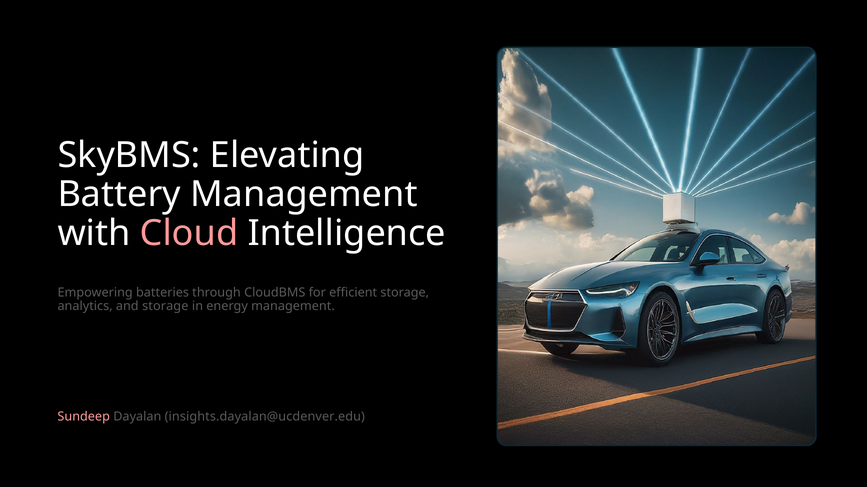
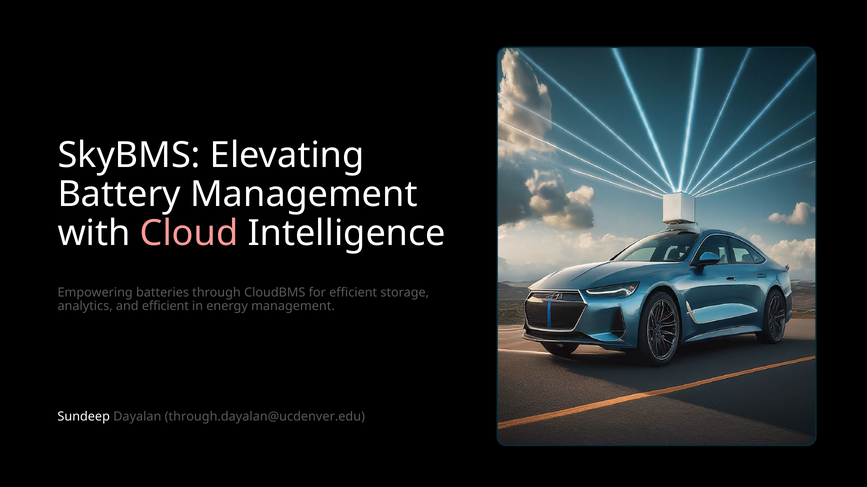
and storage: storage -> efficient
Sundeep colour: pink -> white
insights.dayalan@ucdenver.edu: insights.dayalan@ucdenver.edu -> through.dayalan@ucdenver.edu
